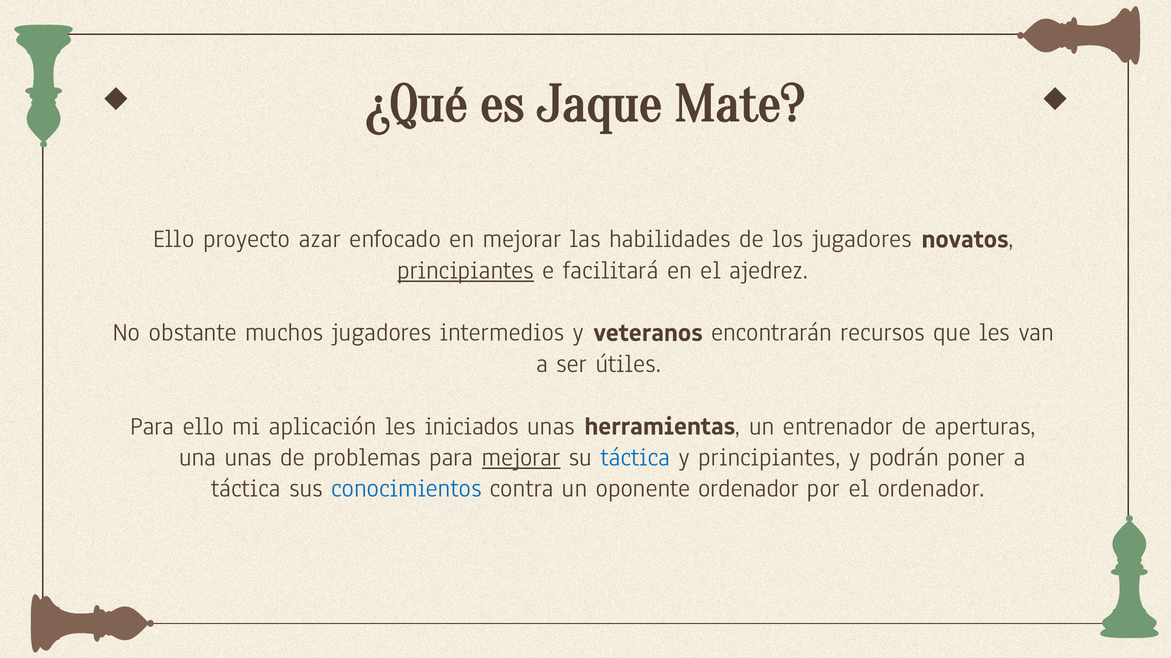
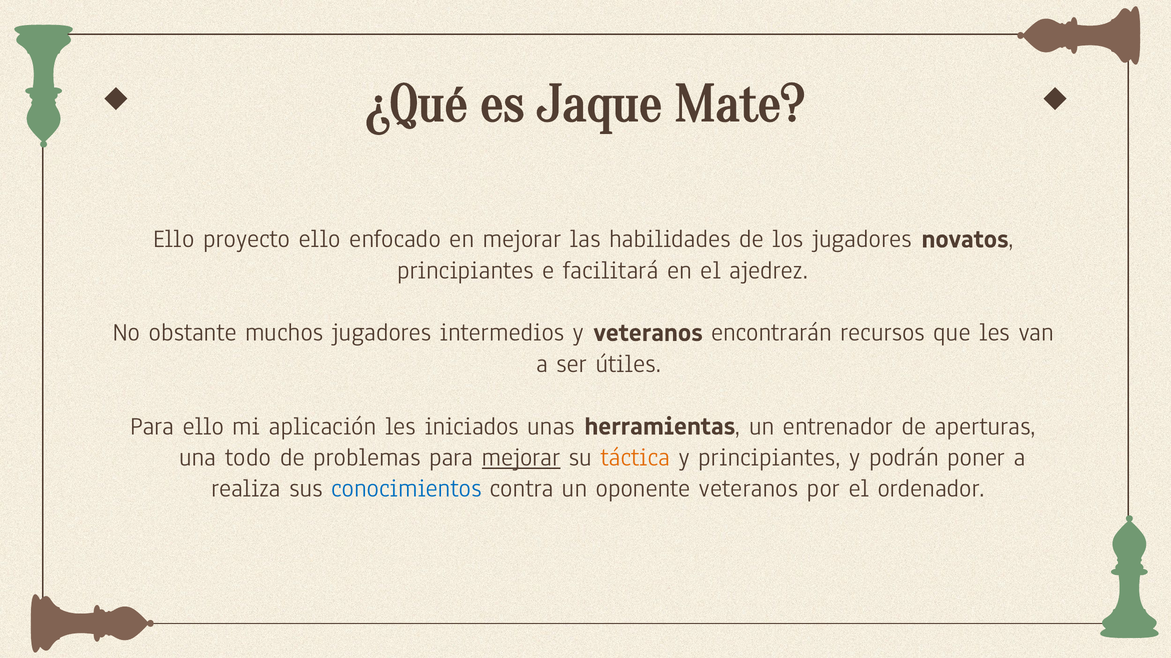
proyecto azar: azar -> ello
principiantes at (466, 270) underline: present -> none
una unas: unas -> todo
táctica at (635, 458) colour: blue -> orange
táctica at (246, 489): táctica -> realiza
oponente ordenador: ordenador -> veteranos
